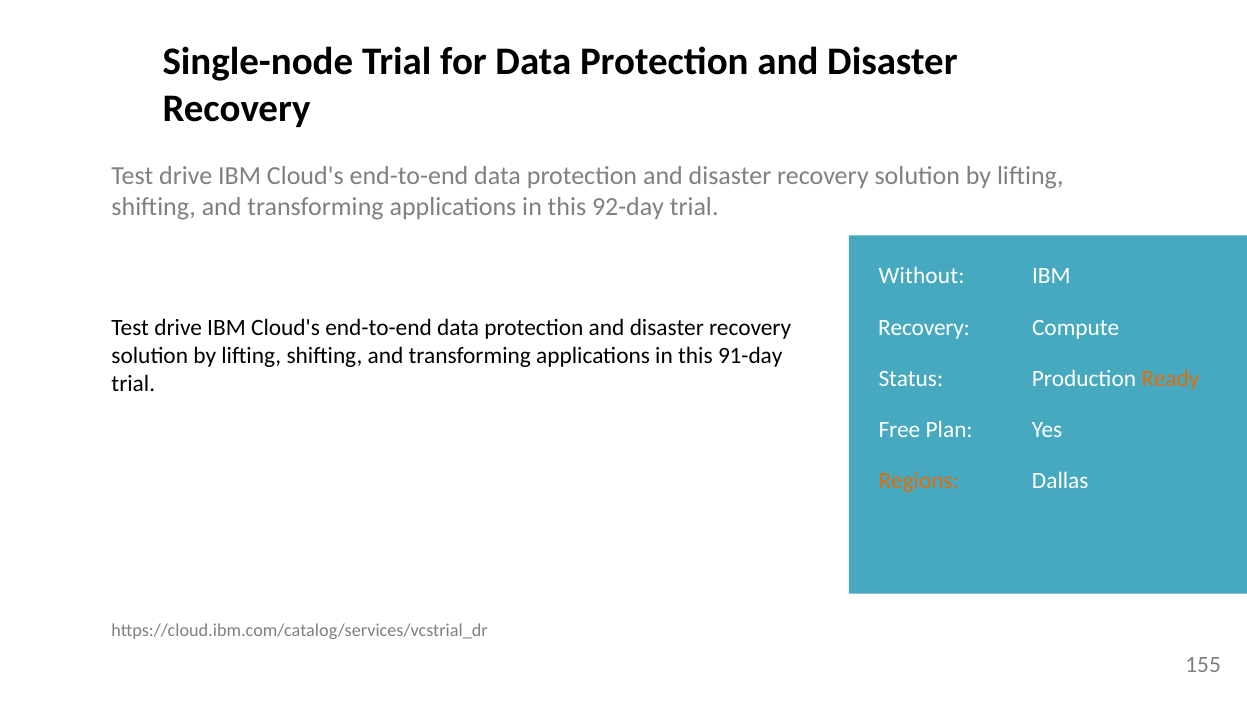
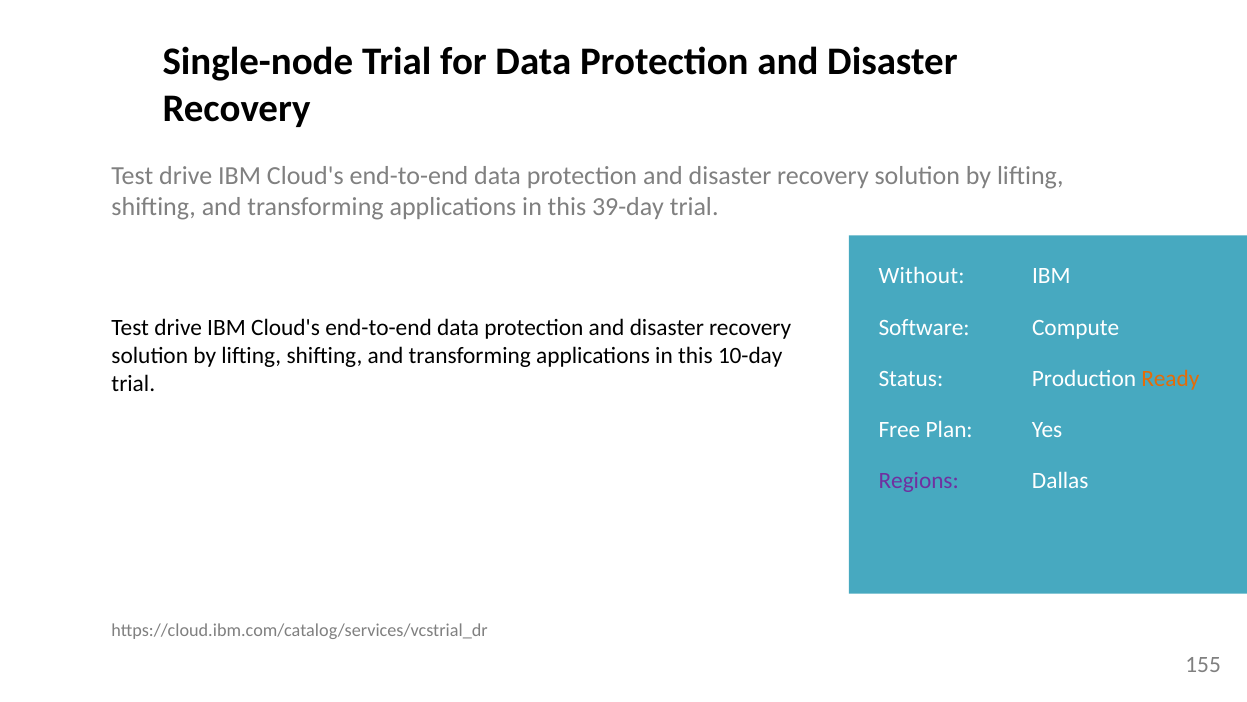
92-day: 92-day -> 39-day
Recovery at (924, 327): Recovery -> Software
91-day: 91-day -> 10-day
Regions colour: orange -> purple
